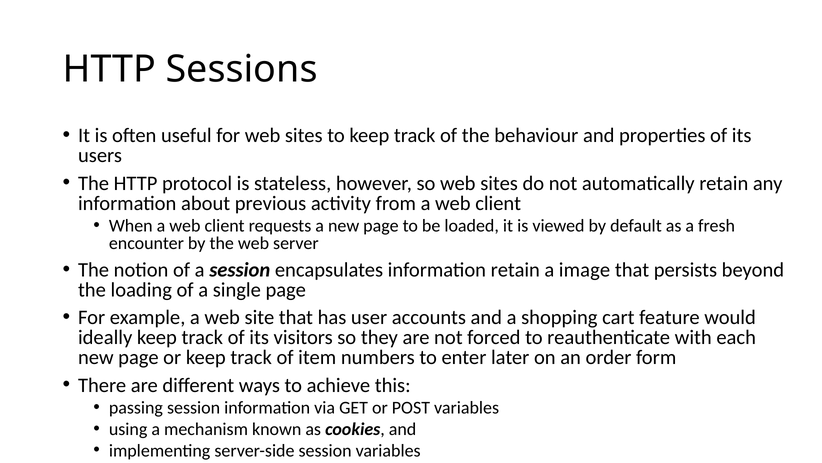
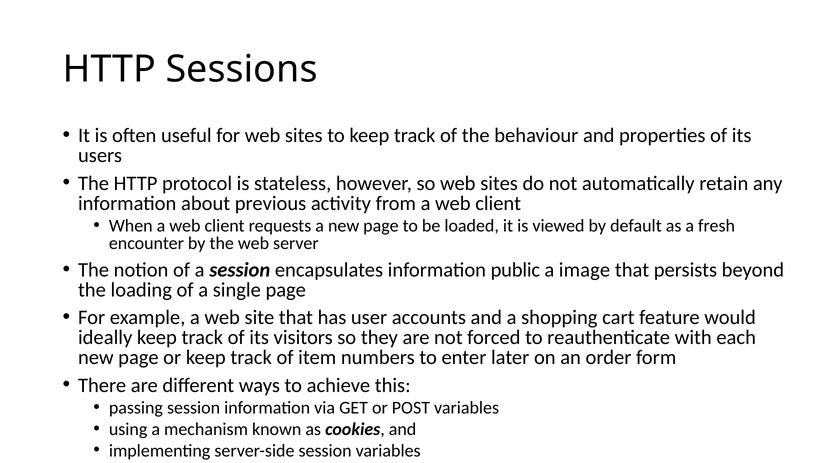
information retain: retain -> public
